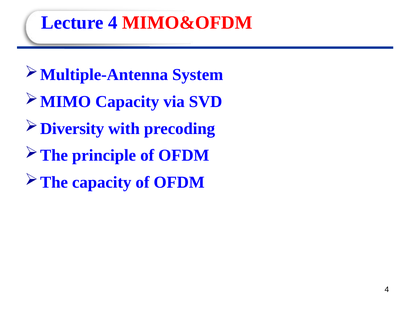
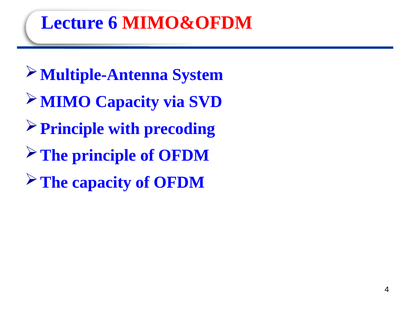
Lecture 4: 4 -> 6
Diversity at (72, 129): Diversity -> Principle
